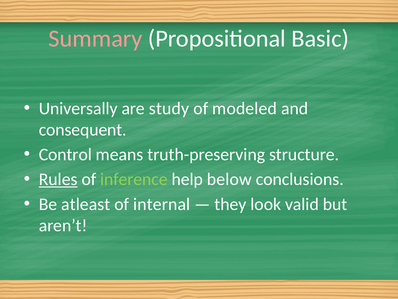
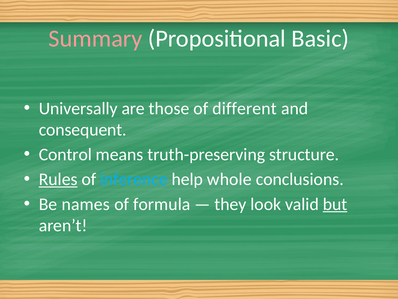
study: study -> those
modeled: modeled -> different
inference colour: light green -> light blue
below: below -> whole
atleast: atleast -> names
internal: internal -> formula
but underline: none -> present
